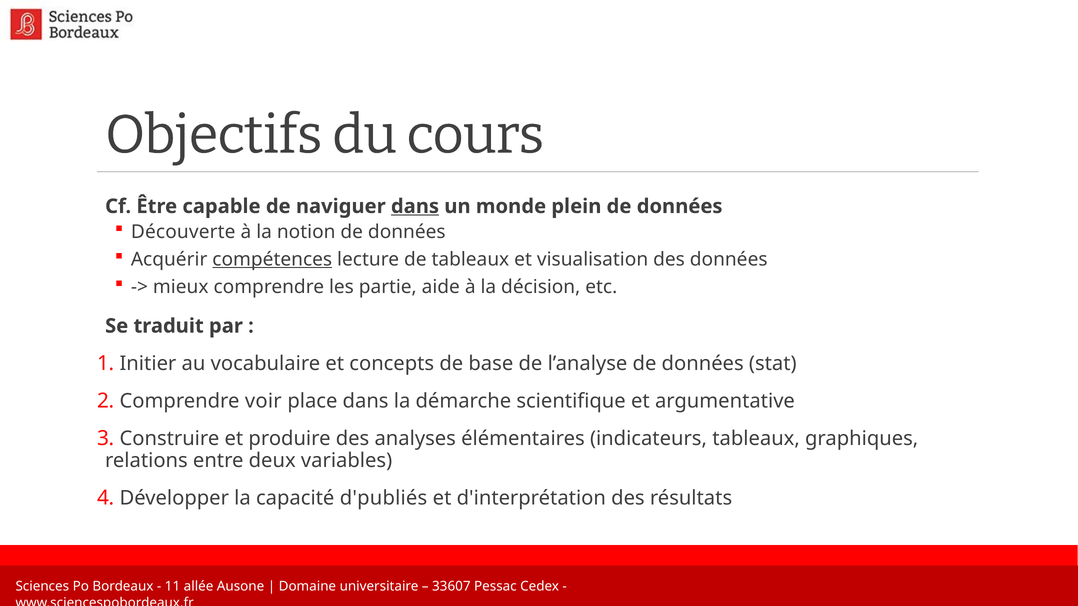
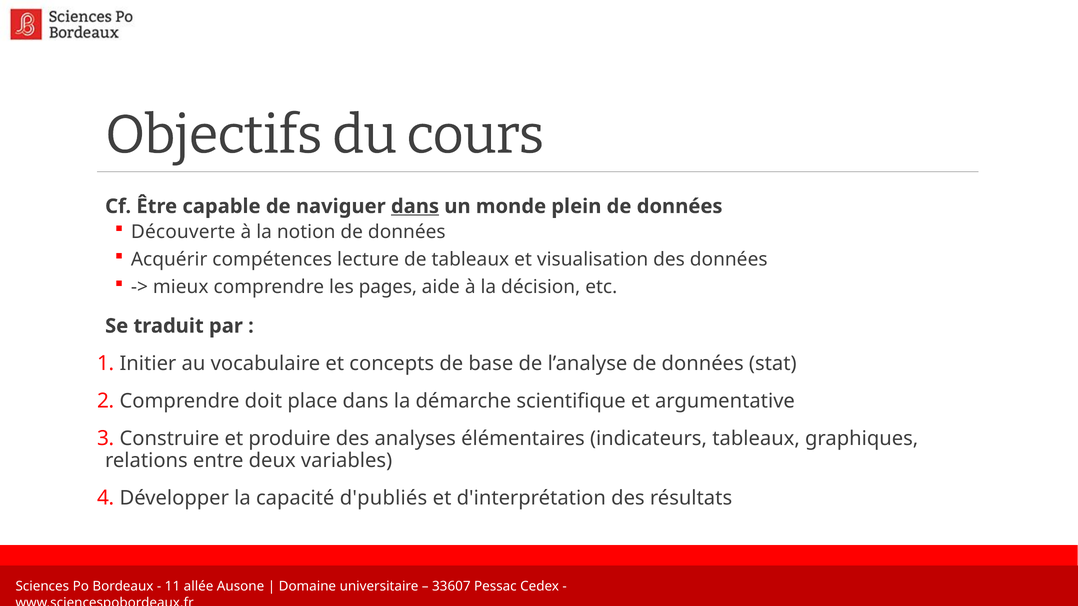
compétences underline: present -> none
partie: partie -> pages
voir: voir -> doit
